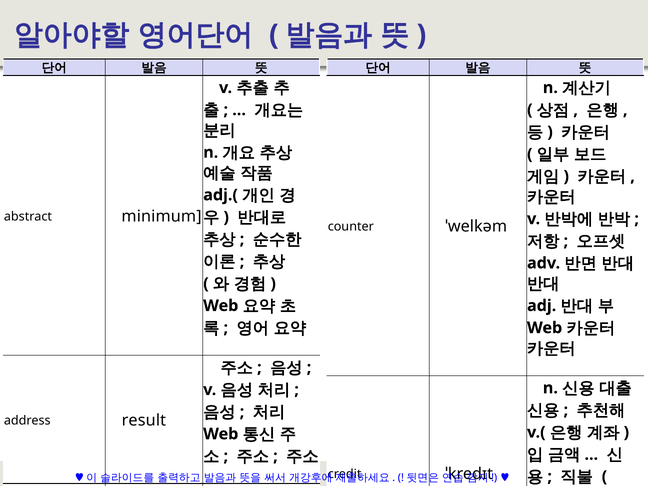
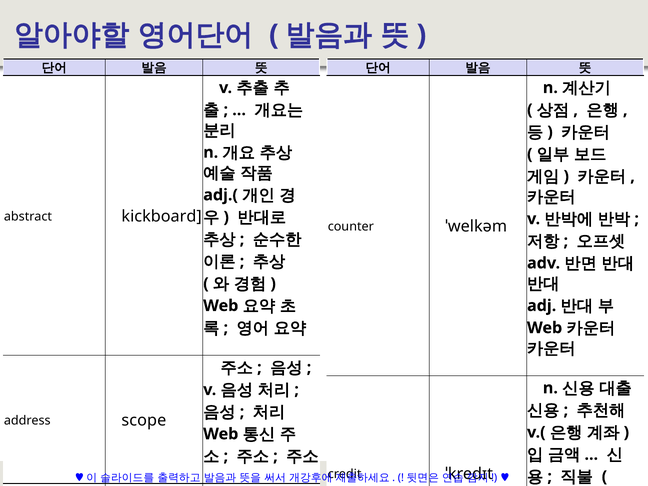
abstract minimum: minimum -> kickboard
result: result -> scope
